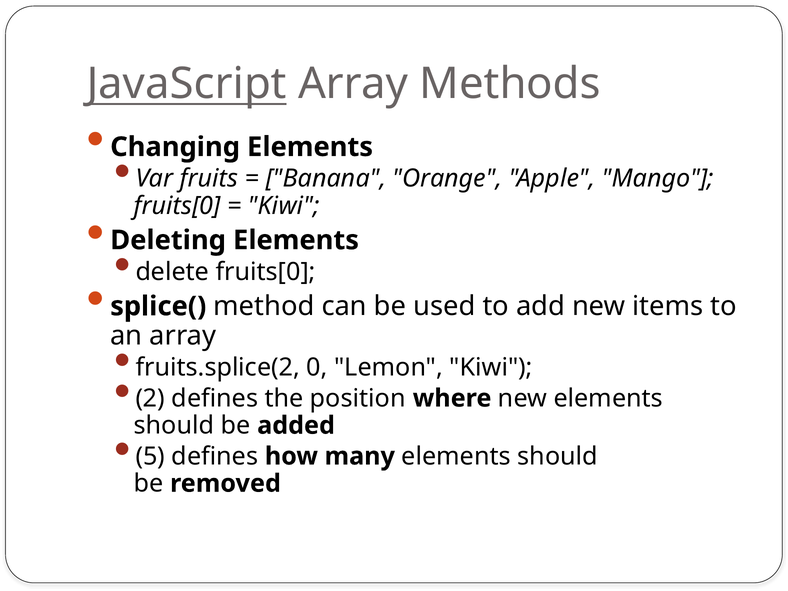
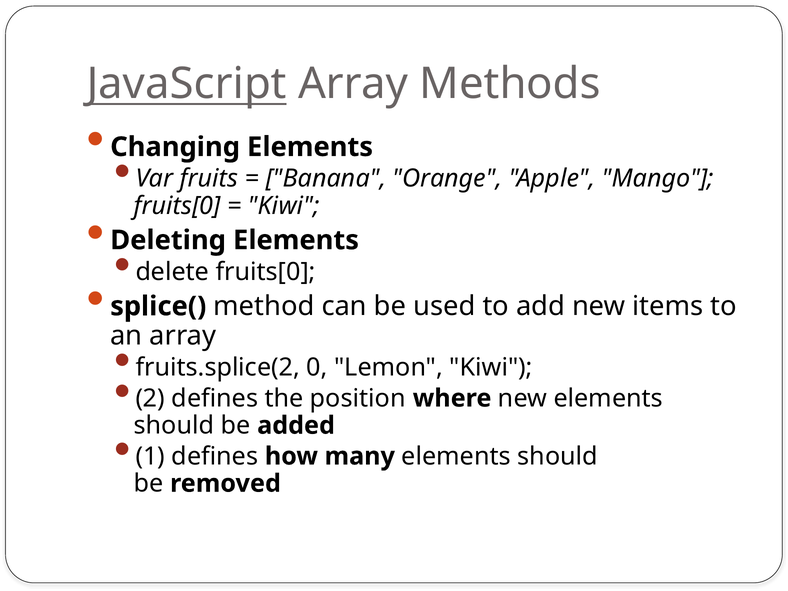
5: 5 -> 1
